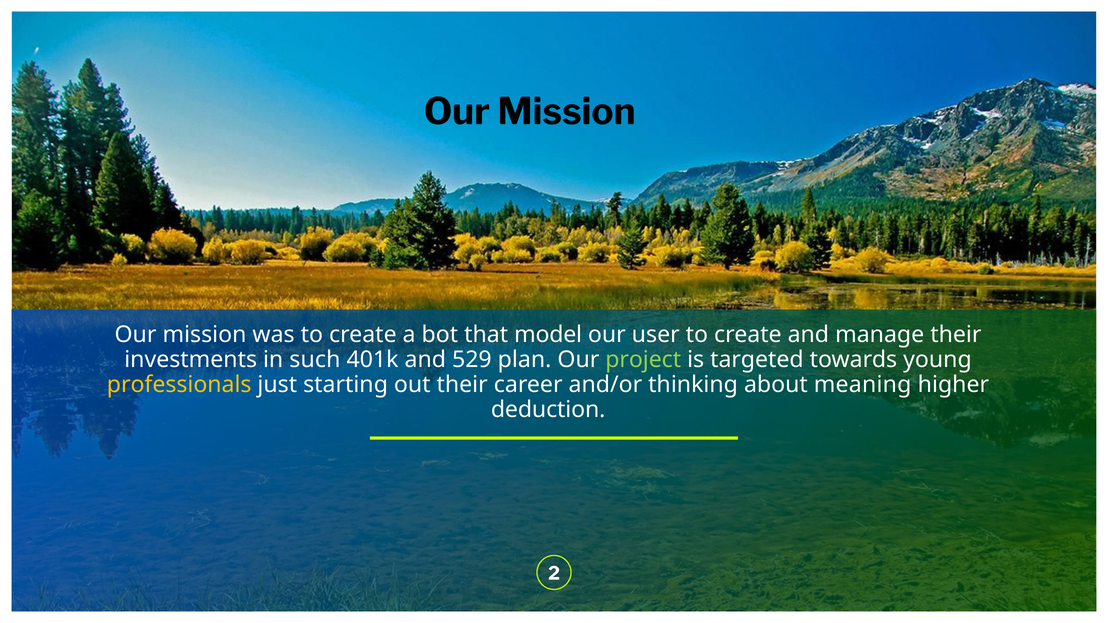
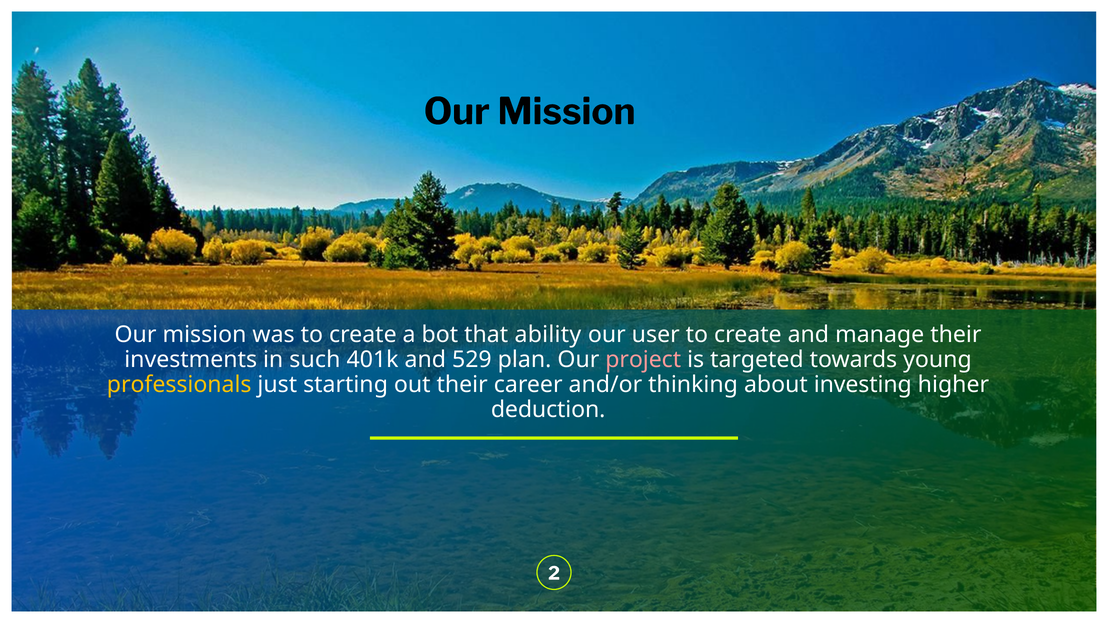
model: model -> ability
project colour: light green -> pink
meaning: meaning -> investing
